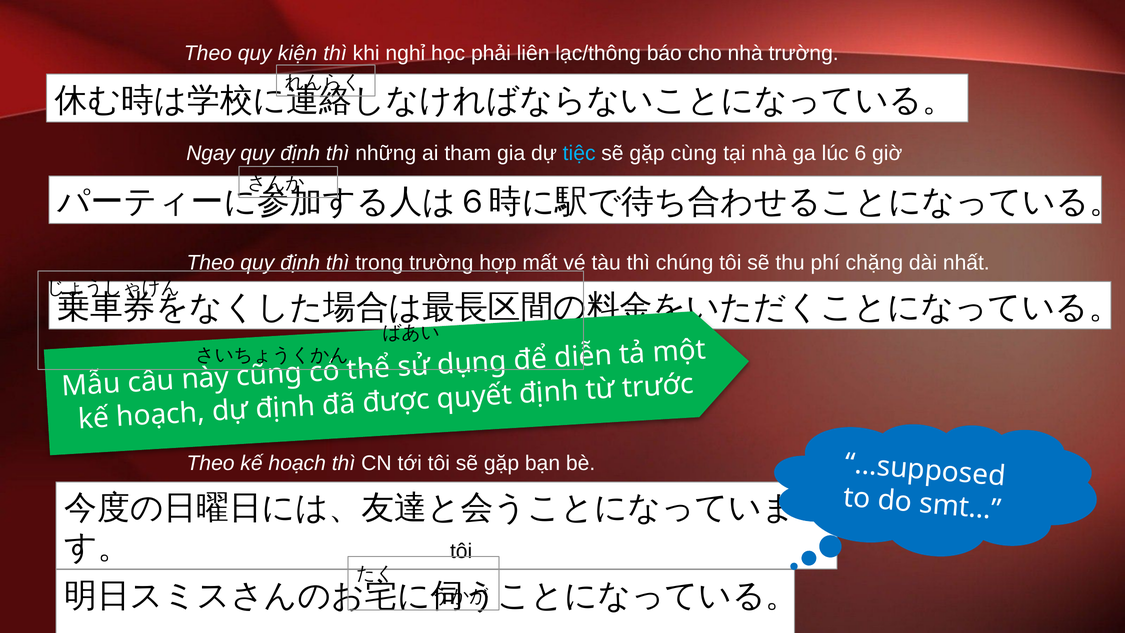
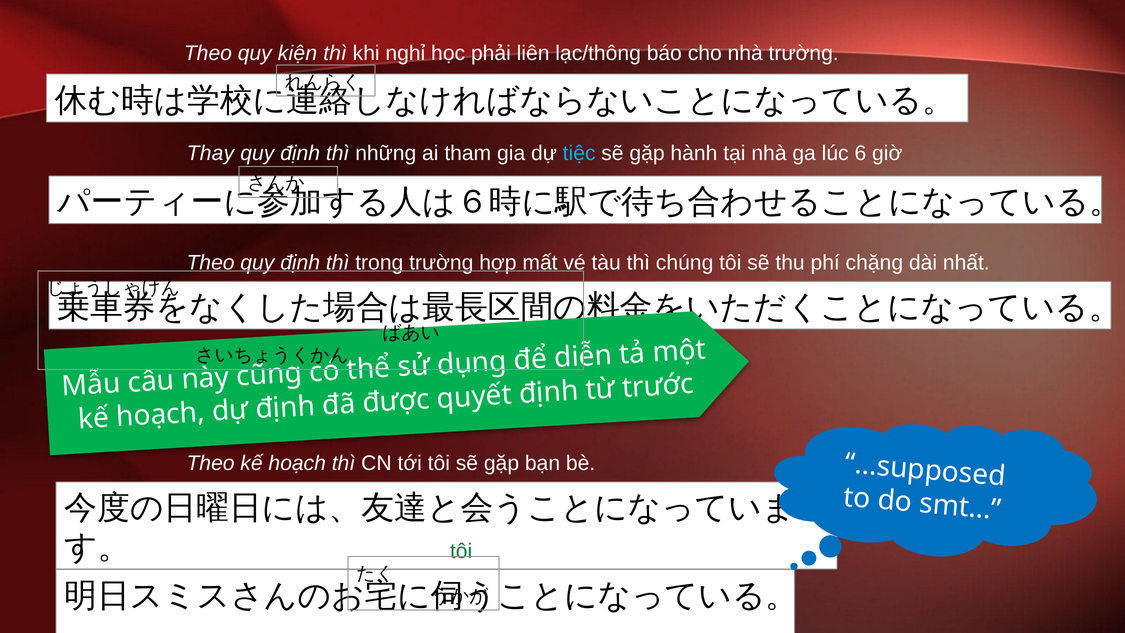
Ngay: Ngay -> Thay
cùng: cùng -> hành
tôi at (461, 551) colour: black -> green
